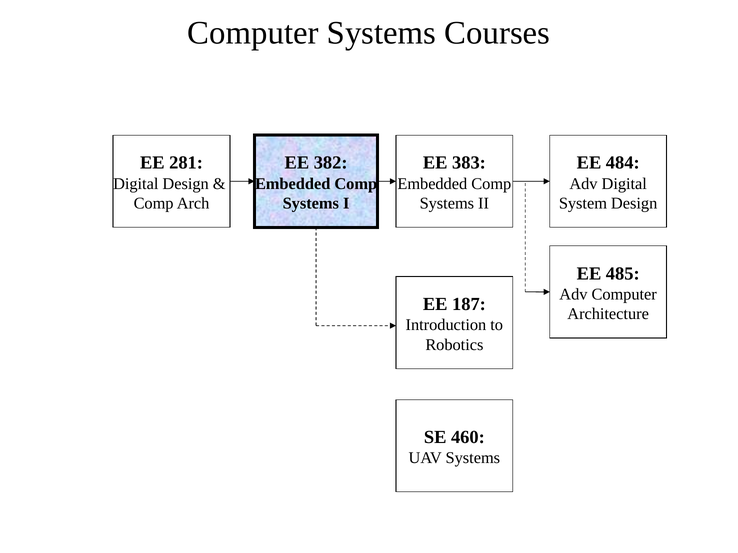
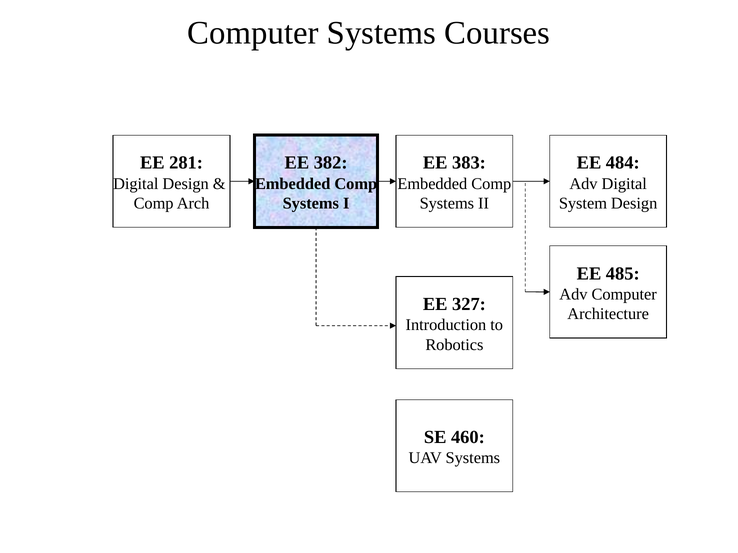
187: 187 -> 327
